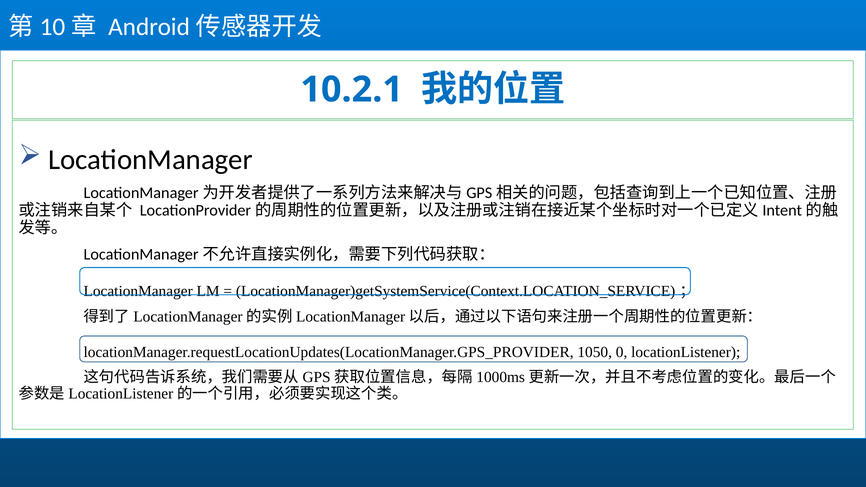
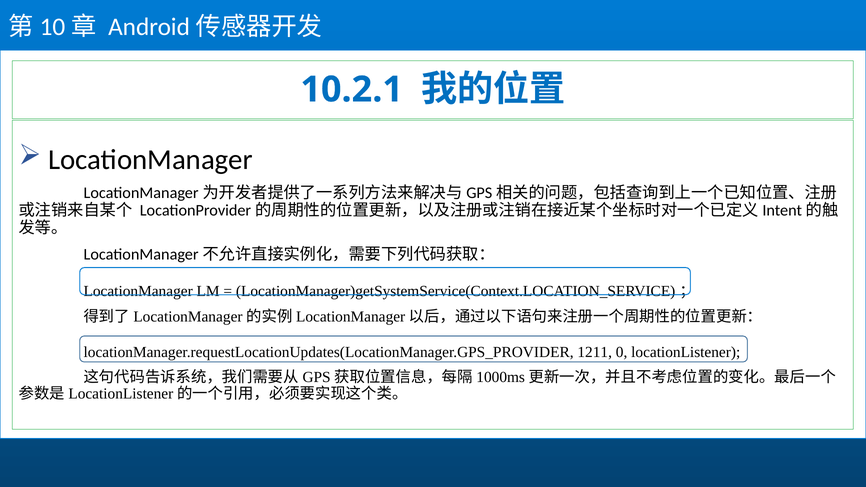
1050: 1050 -> 1211
